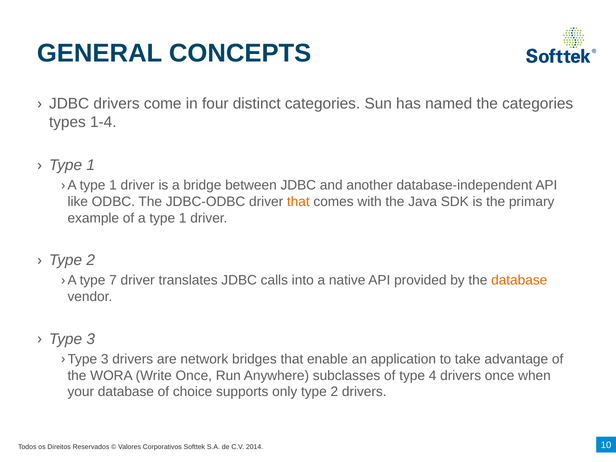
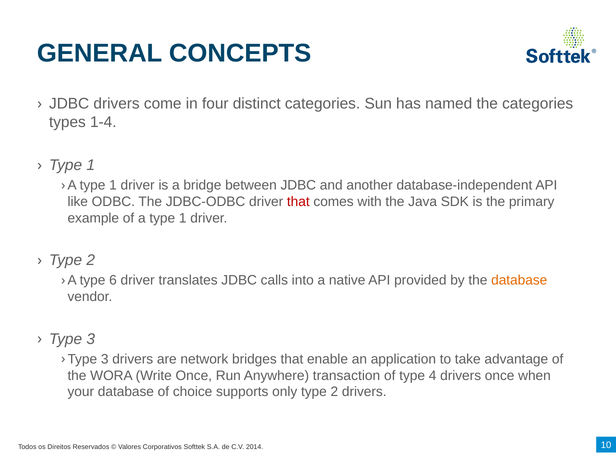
that at (298, 202) colour: orange -> red
7: 7 -> 6
subclasses: subclasses -> transaction
